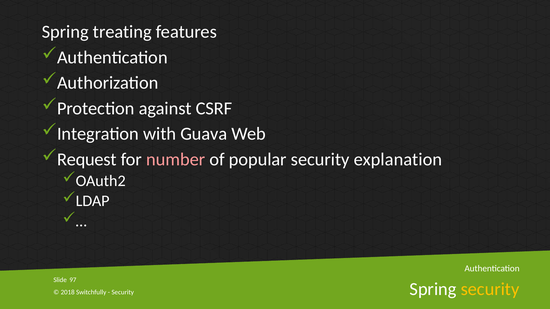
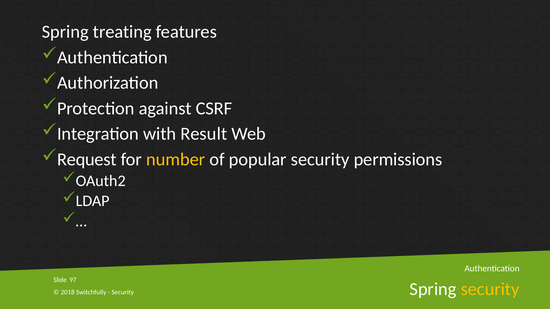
Guava: Guava -> Result
number colour: pink -> yellow
explanation: explanation -> permissions
